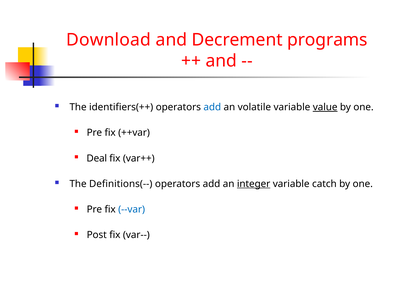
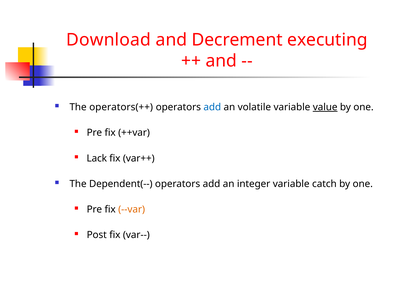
programs: programs -> executing
identifiers(++: identifiers(++ -> operators(++
Deal: Deal -> Lack
Definitions(--: Definitions(-- -> Dependent(--
integer underline: present -> none
--var colour: blue -> orange
